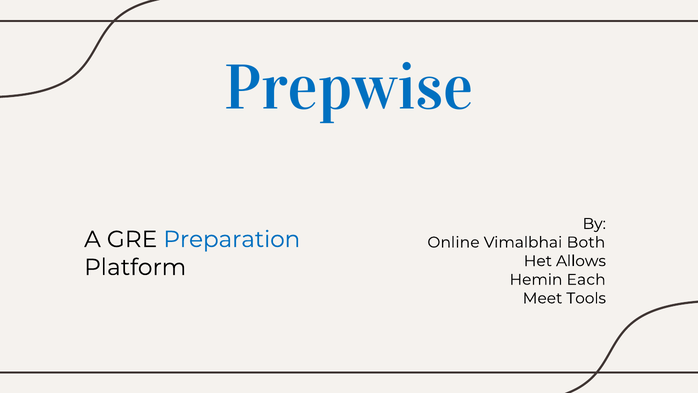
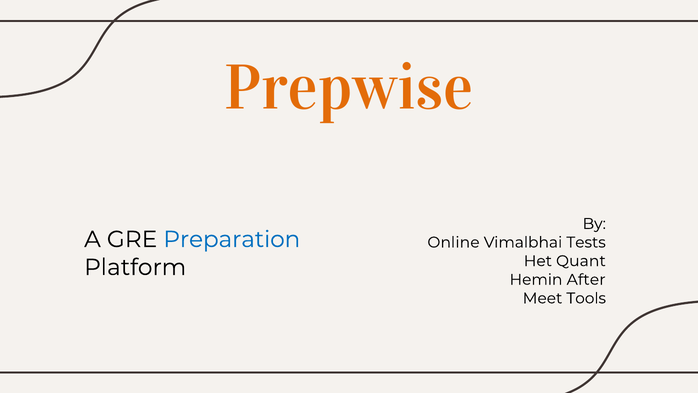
Prepwise colour: blue -> orange
Both: Both -> Tests
Allows: Allows -> Quant
Each: Each -> After
